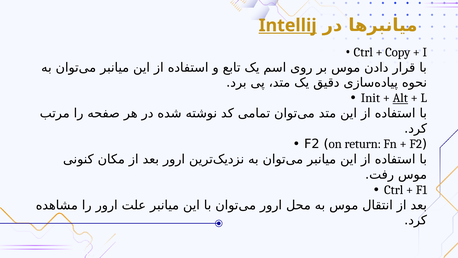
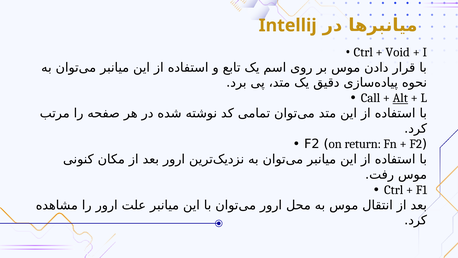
Intellij underline: present -> none
Copy: Copy -> Void
Init: Init -> Call
